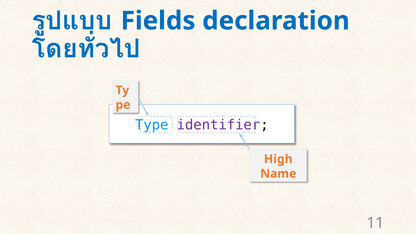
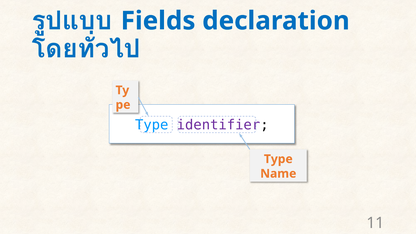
High at (278, 159): High -> Type
